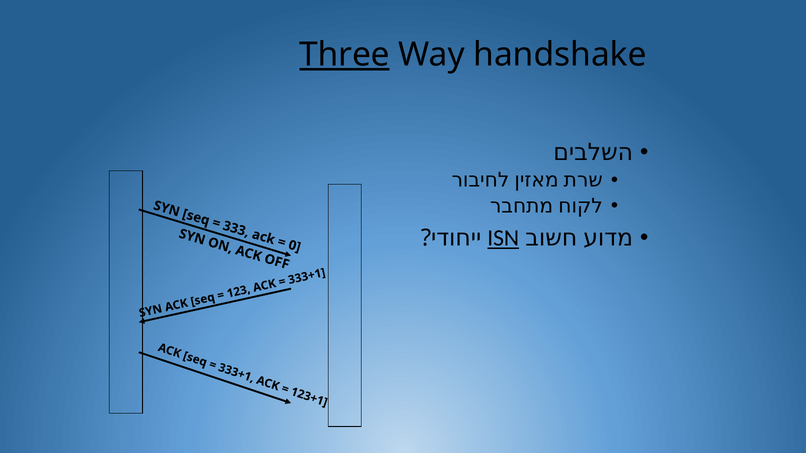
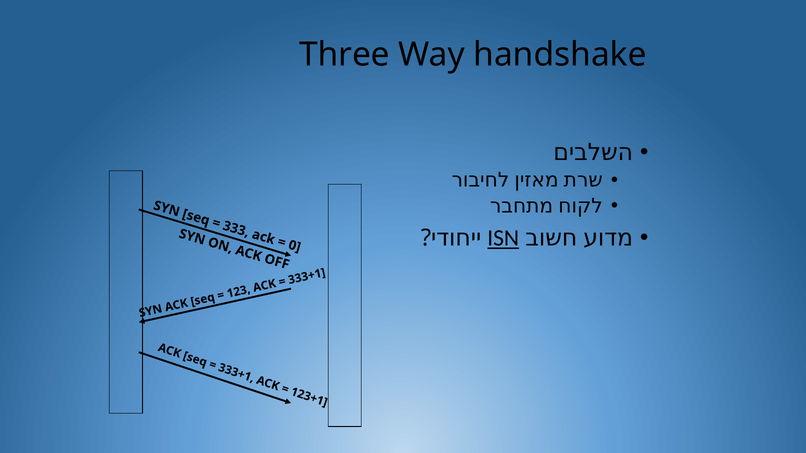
Three underline: present -> none
